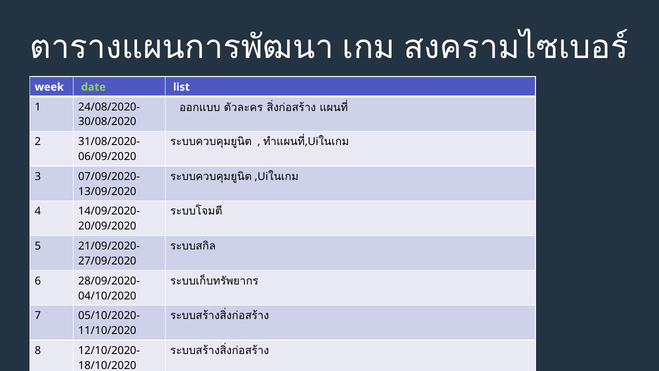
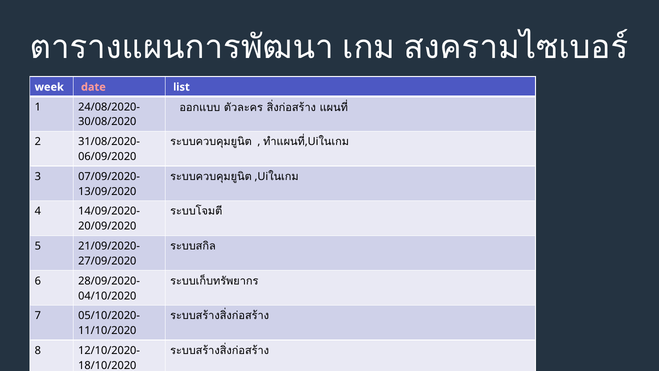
date colour: light green -> pink
